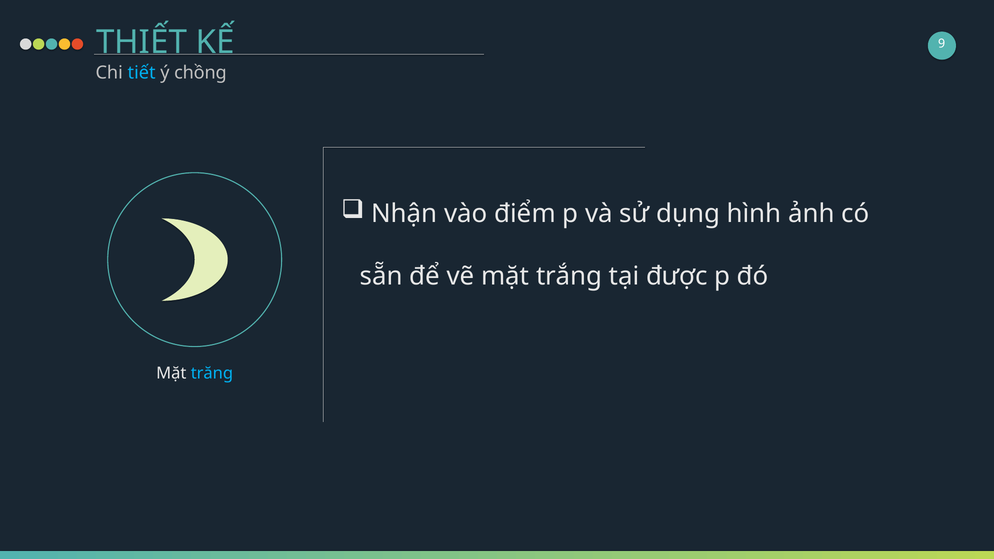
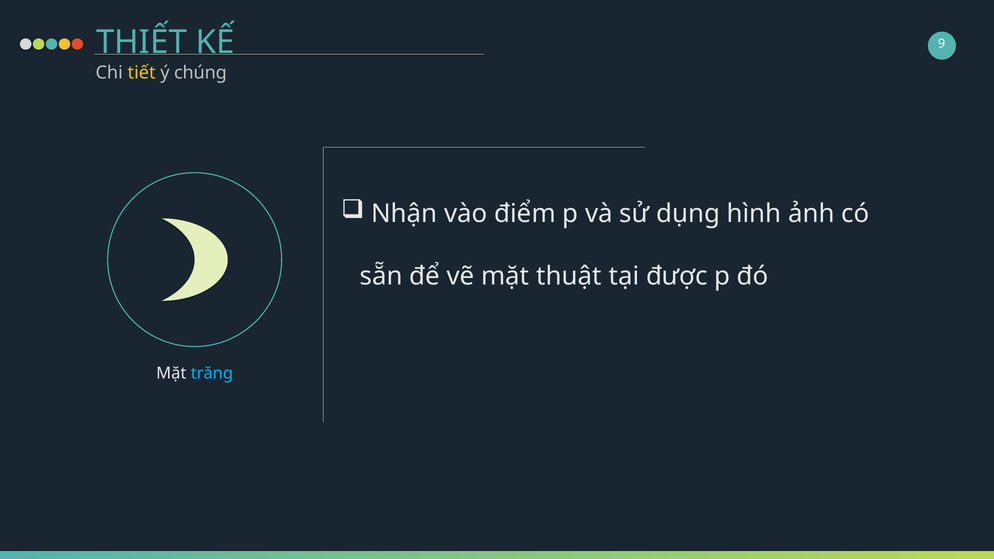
tiết colour: light blue -> yellow
chồng: chồng -> chúng
trắng: trắng -> thuật
